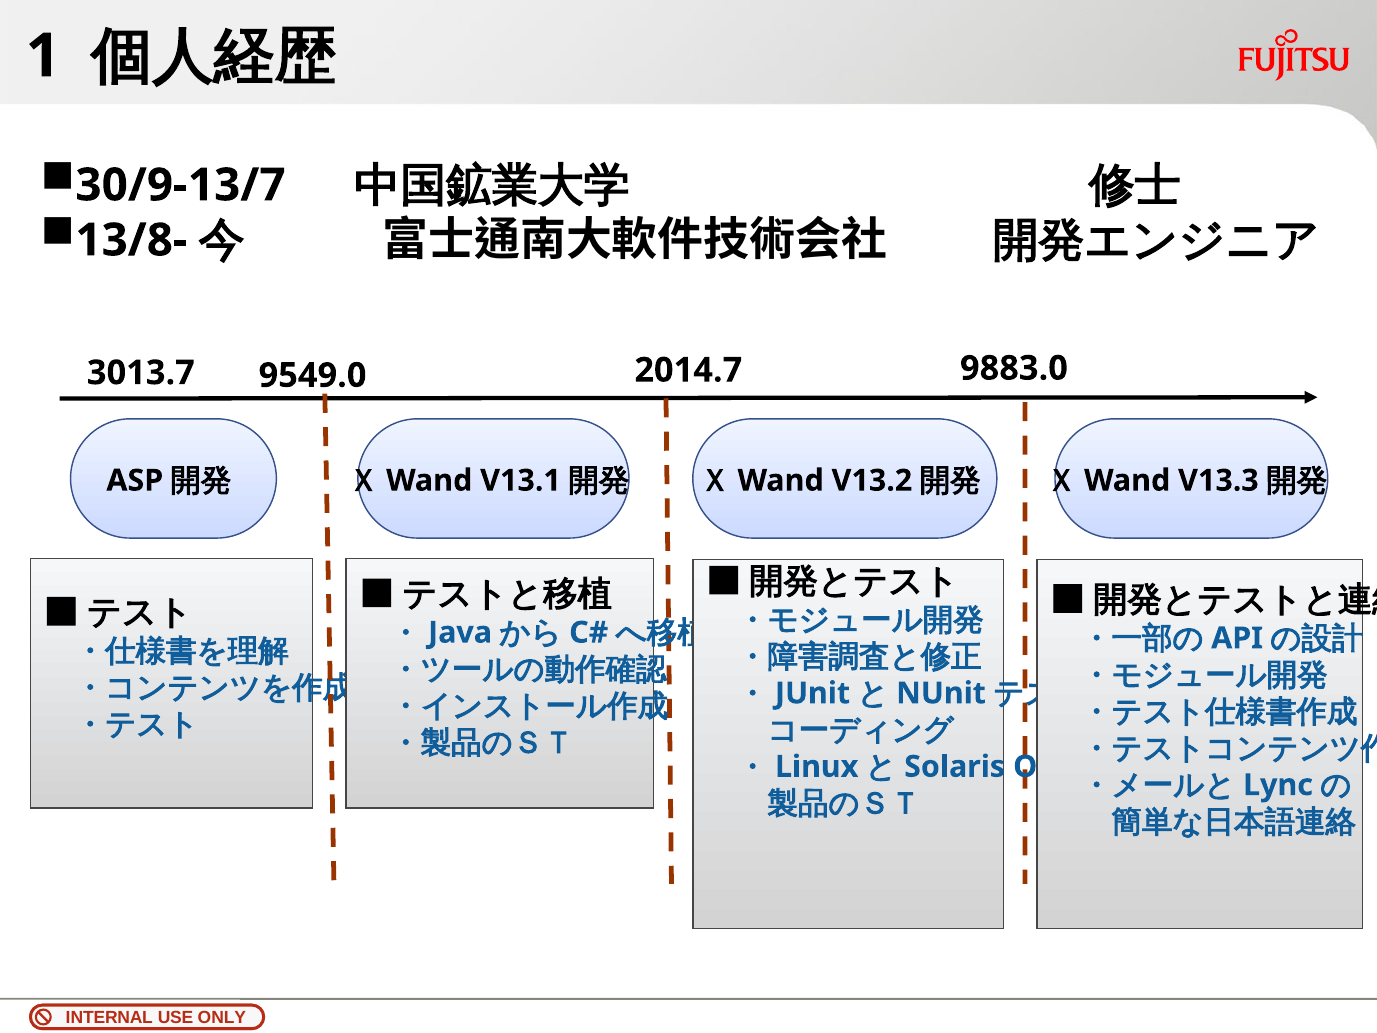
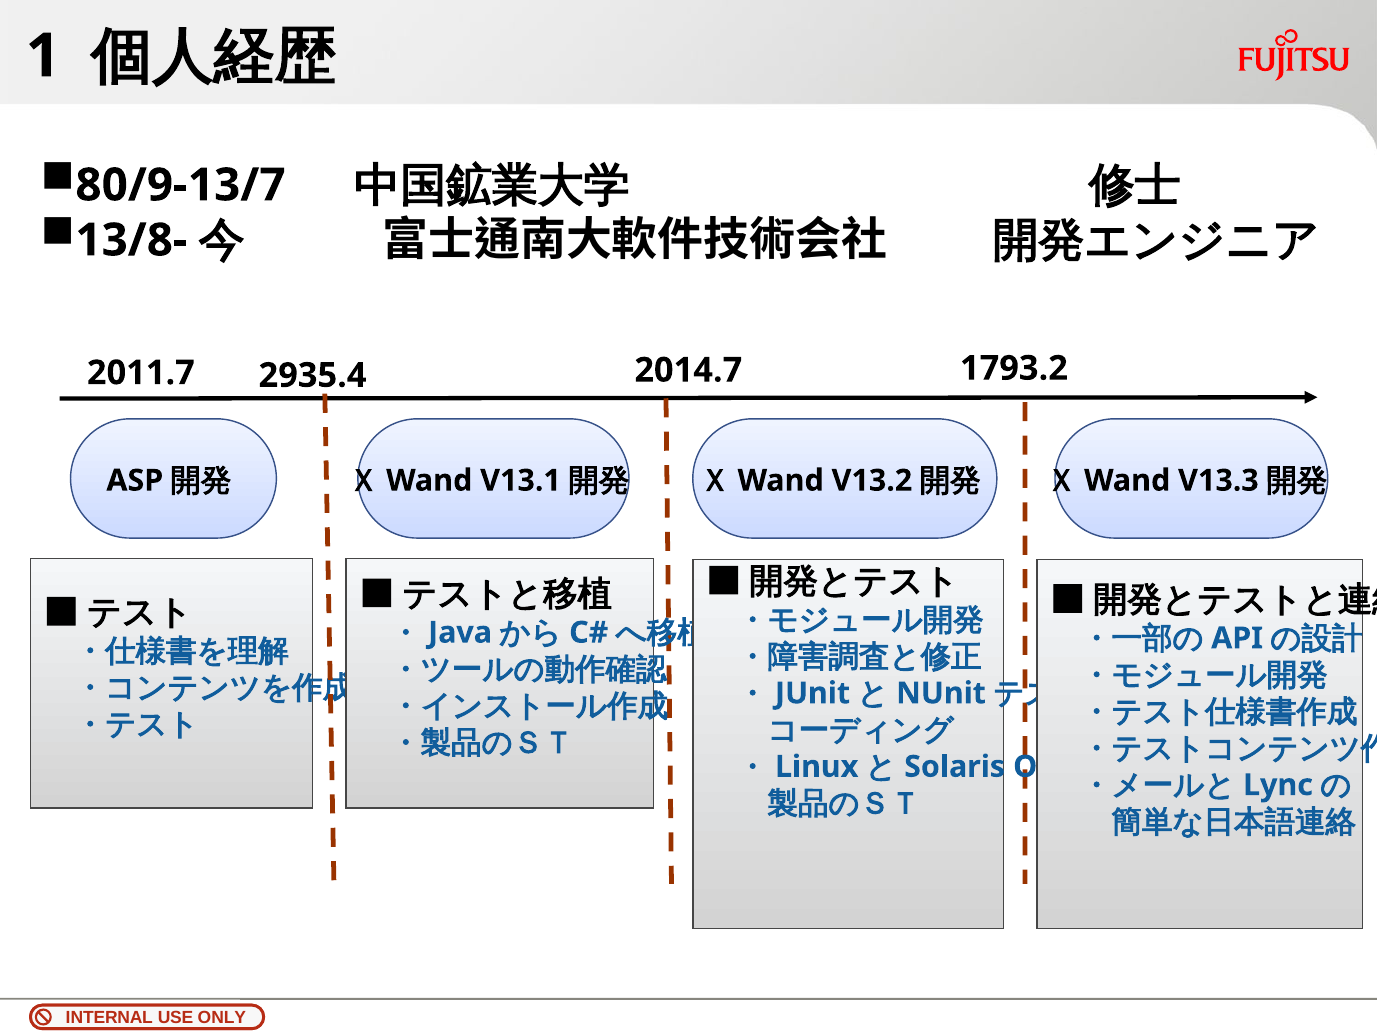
30/9-13/7: 30/9-13/7 -> 80/9-13/7
9883.0: 9883.0 -> 1793.2
3013.7: 3013.7 -> 2011.7
9549.0: 9549.0 -> 2935.4
